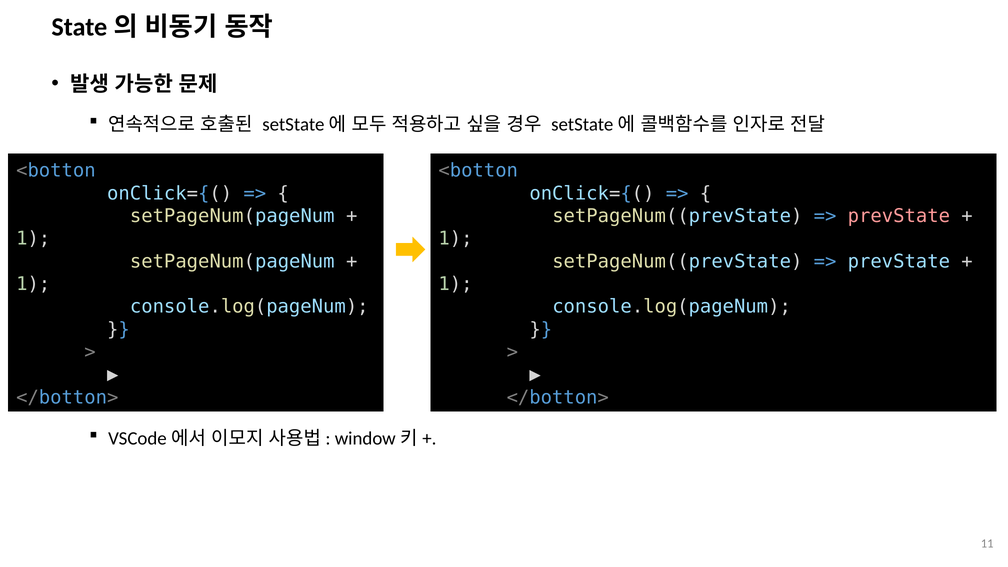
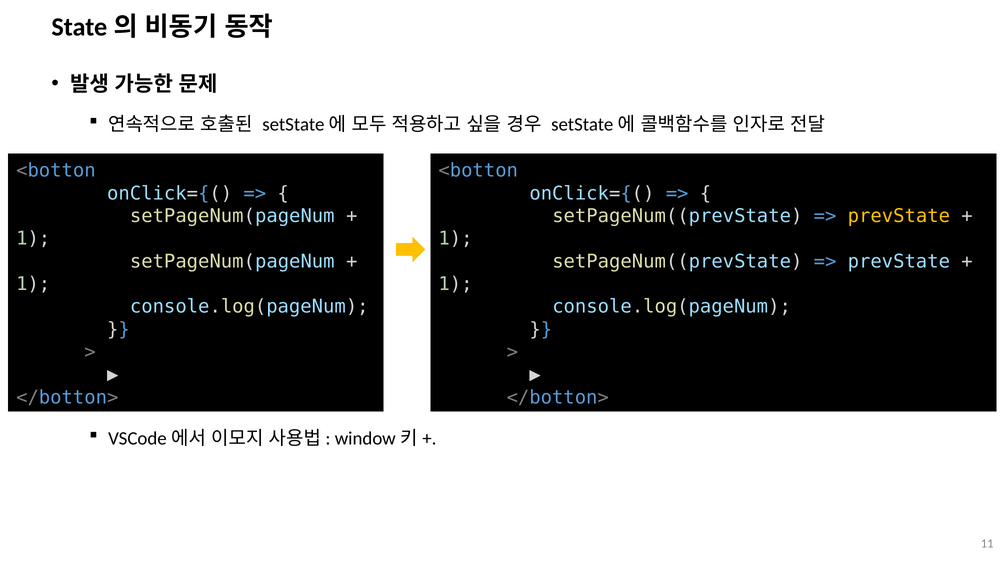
prevState at (899, 216) colour: pink -> yellow
